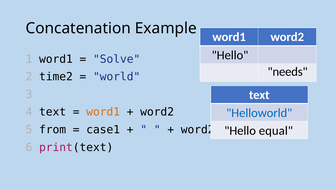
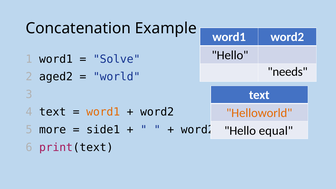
time2: time2 -> aged2
Helloworld colour: blue -> orange
from: from -> more
case1: case1 -> side1
